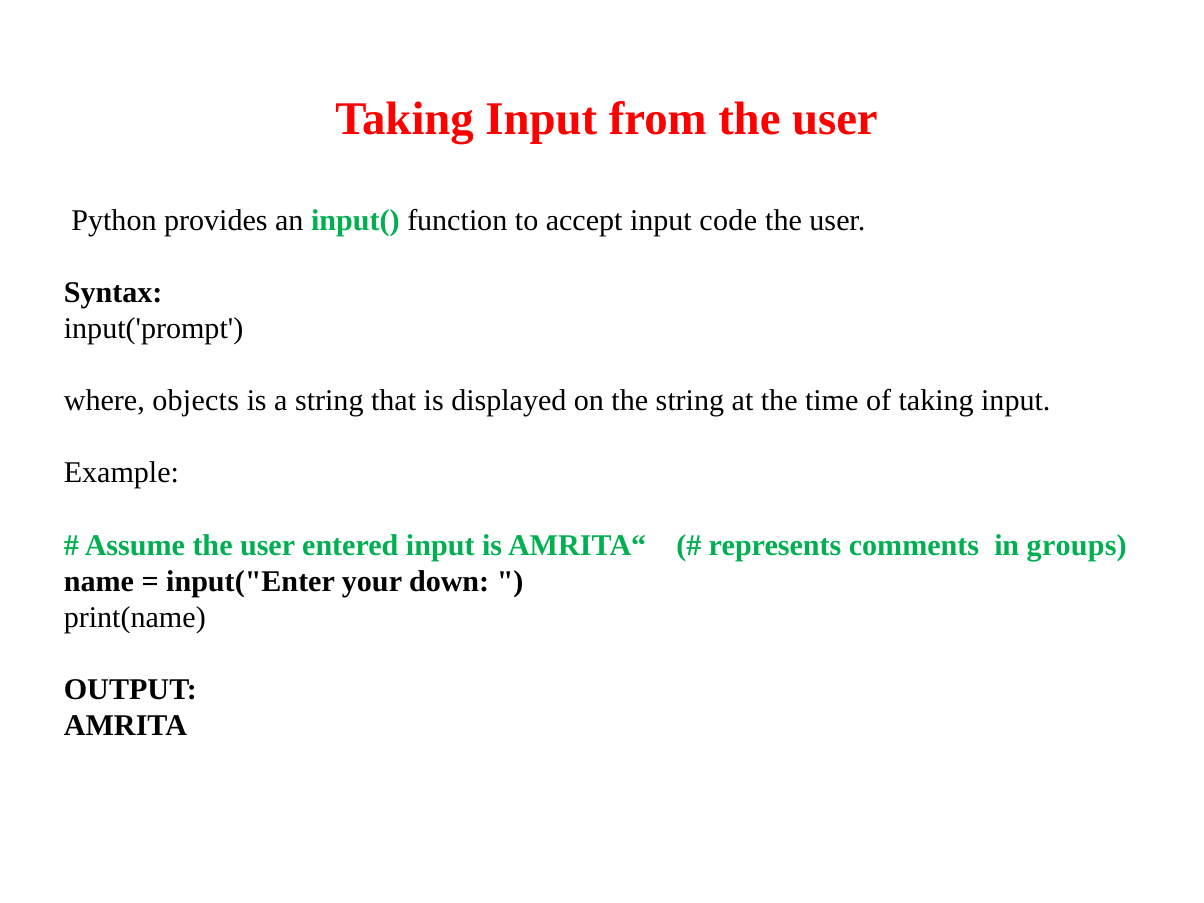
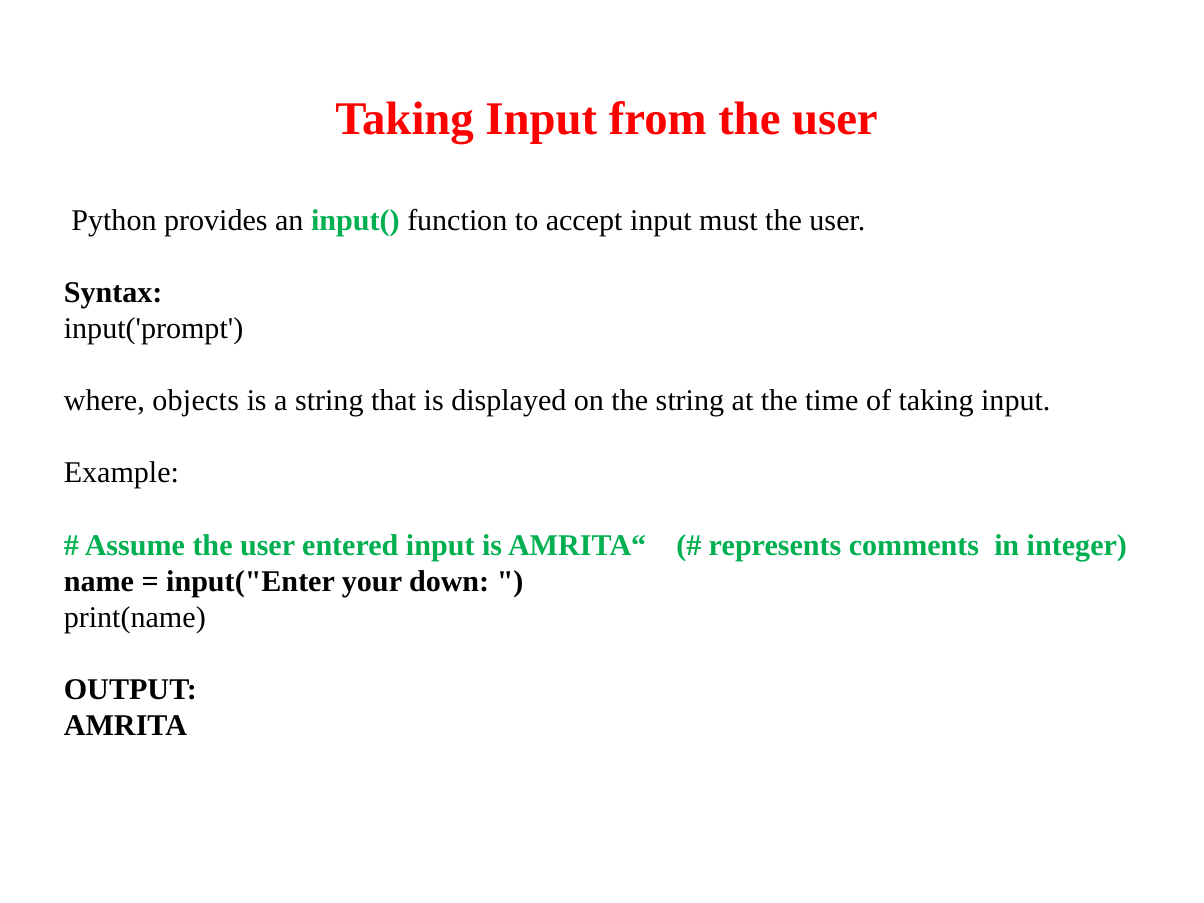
code: code -> must
groups: groups -> integer
